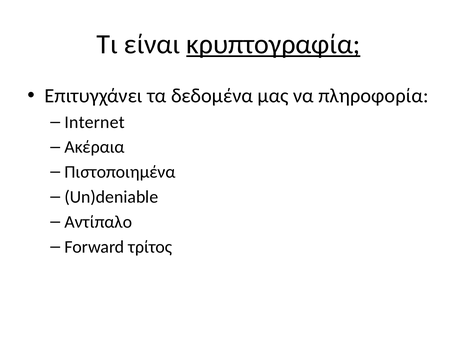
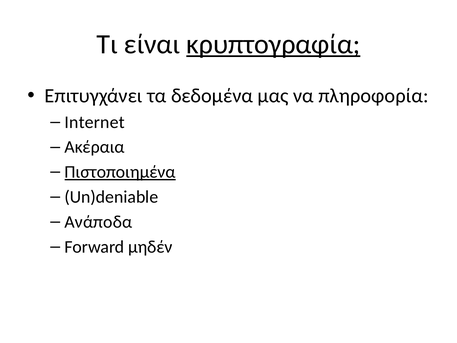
Πιστοποιημένα underline: none -> present
Αντίπαλο: Αντίπαλο -> Ανάποδα
τρίτος: τρίτος -> μηδέν
